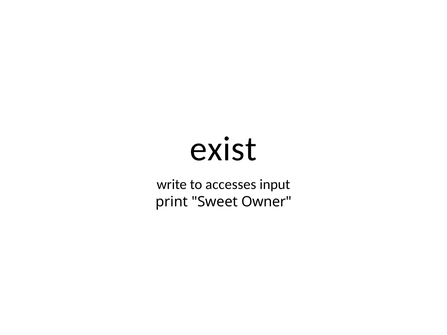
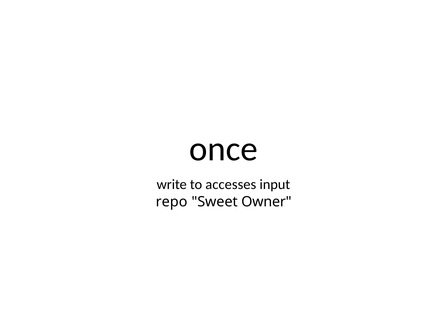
exist: exist -> once
print: print -> repo
